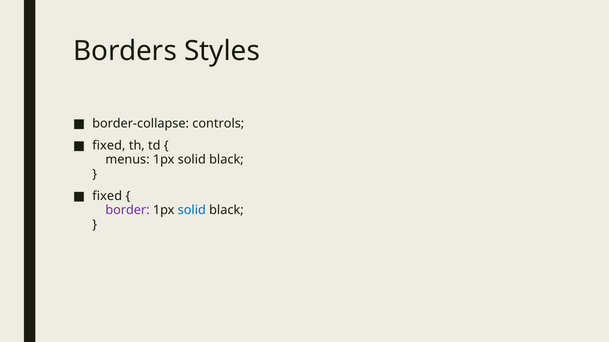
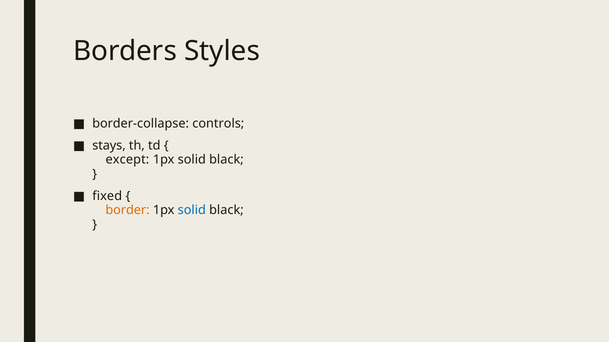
fixed at (109, 146): fixed -> stays
menus: menus -> except
border colour: purple -> orange
